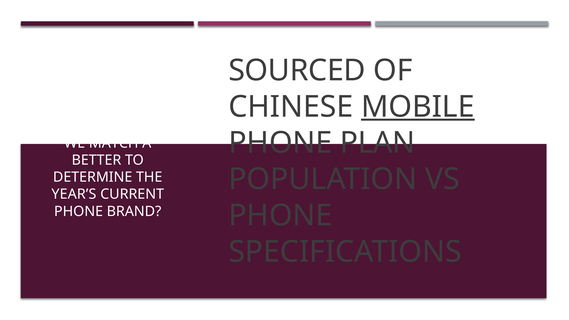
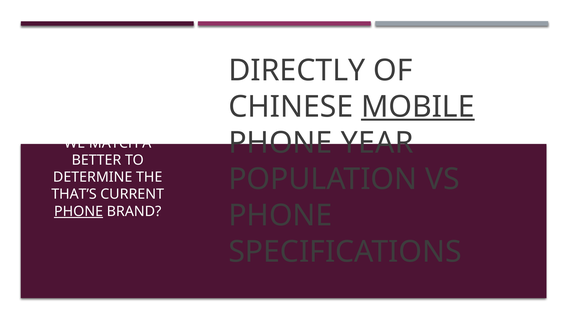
SOURCED: SOURCED -> DIRECTLY
PLAN: PLAN -> YEAR
YEAR’S: YEAR’S -> THAT’S
PHONE at (79, 211) underline: none -> present
